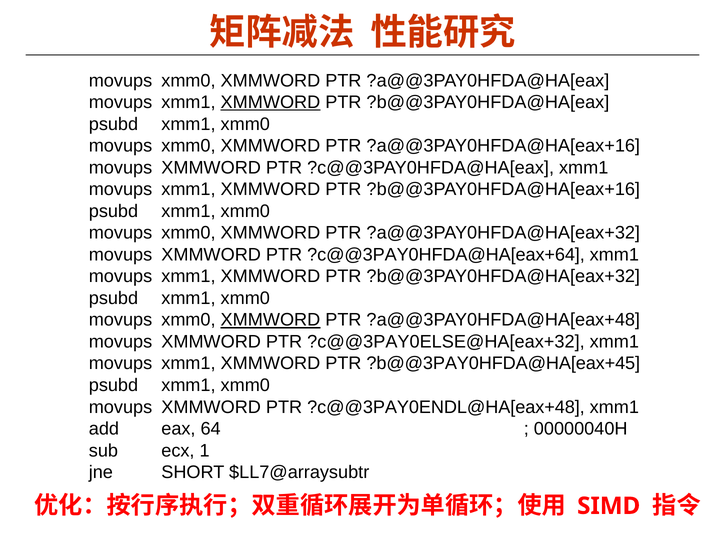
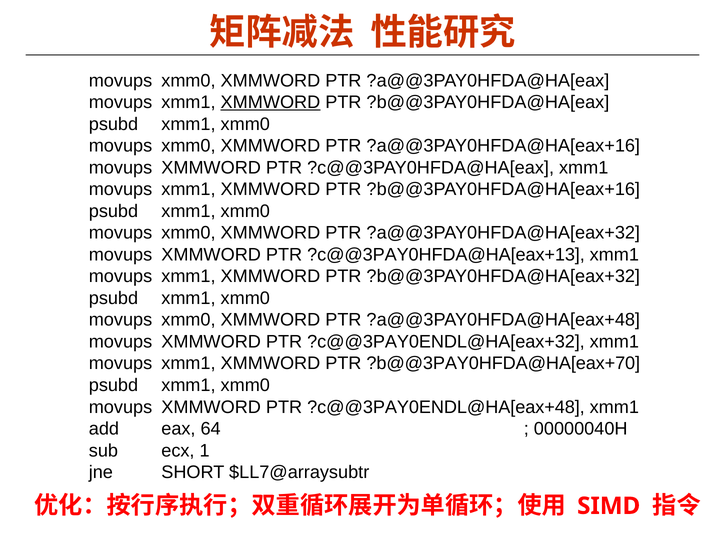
?c@@3PAY0HFDA@HA[eax+64: ?c@@3PAY0HFDA@HA[eax+64 -> ?c@@3PAY0HFDA@HA[eax+13
XMMWORD at (270, 320) underline: present -> none
?c@@3PAY0ELSE@HA[eax+32: ?c@@3PAY0ELSE@HA[eax+32 -> ?c@@3PAY0ENDL@HA[eax+32
?b@@3PAY0HFDA@HA[eax+45: ?b@@3PAY0HFDA@HA[eax+45 -> ?b@@3PAY0HFDA@HA[eax+70
